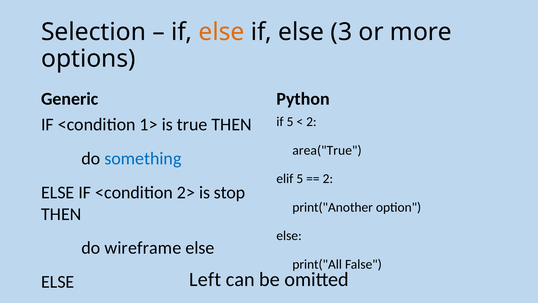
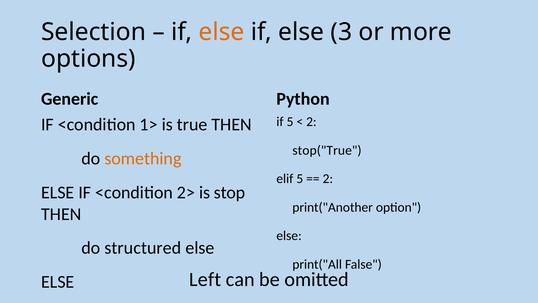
area("True: area("True -> stop("True
something colour: blue -> orange
wireframe: wireframe -> structured
